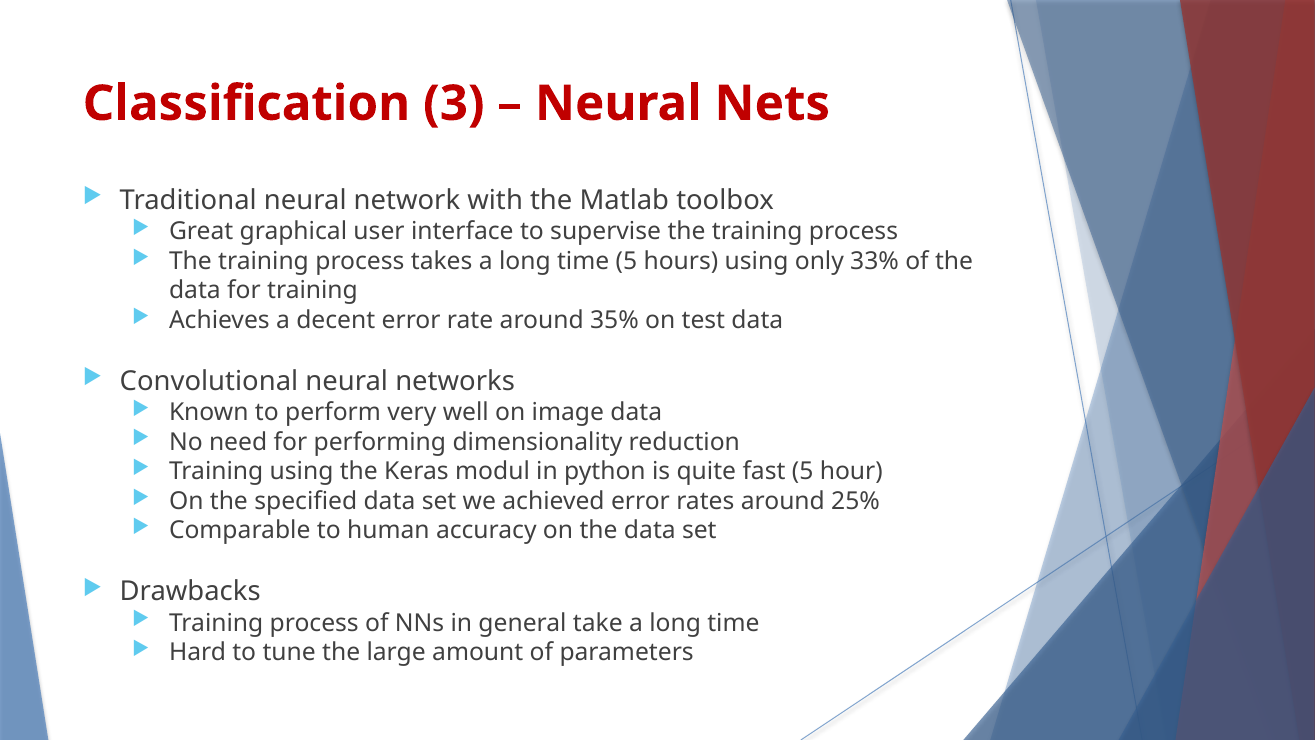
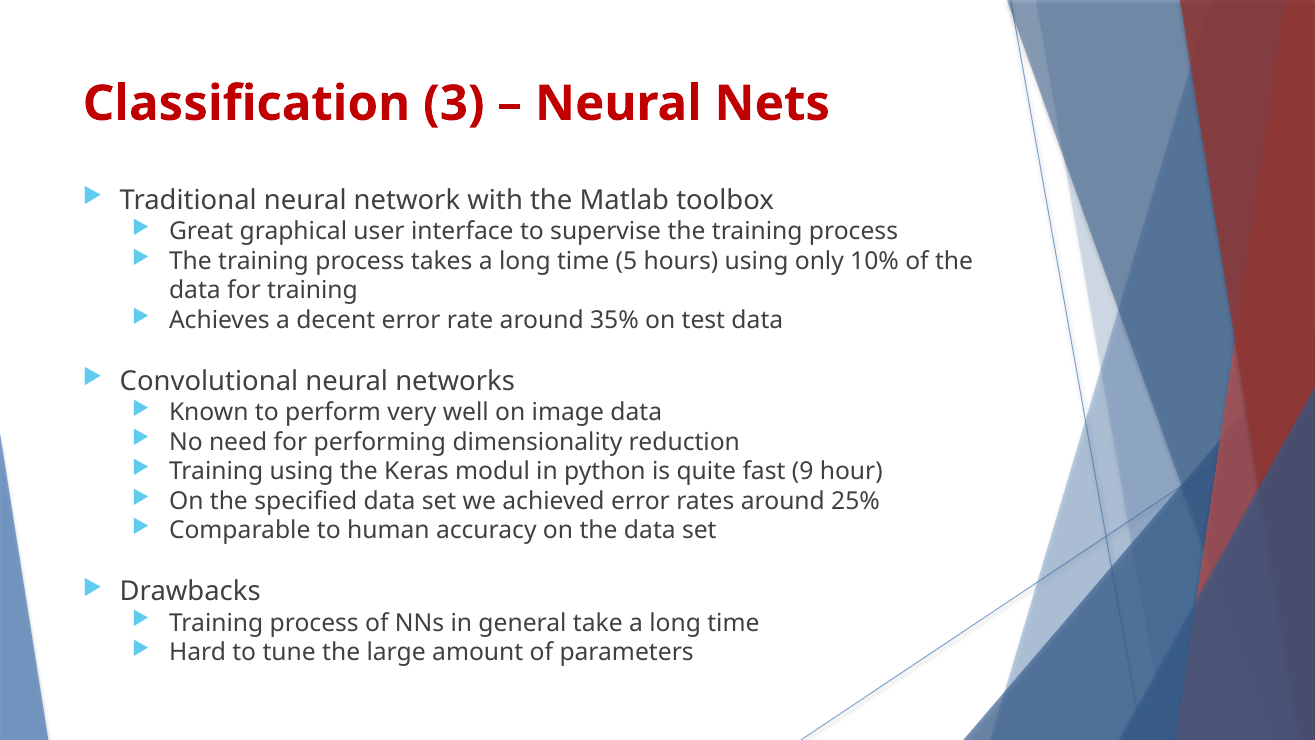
33%: 33% -> 10%
fast 5: 5 -> 9
